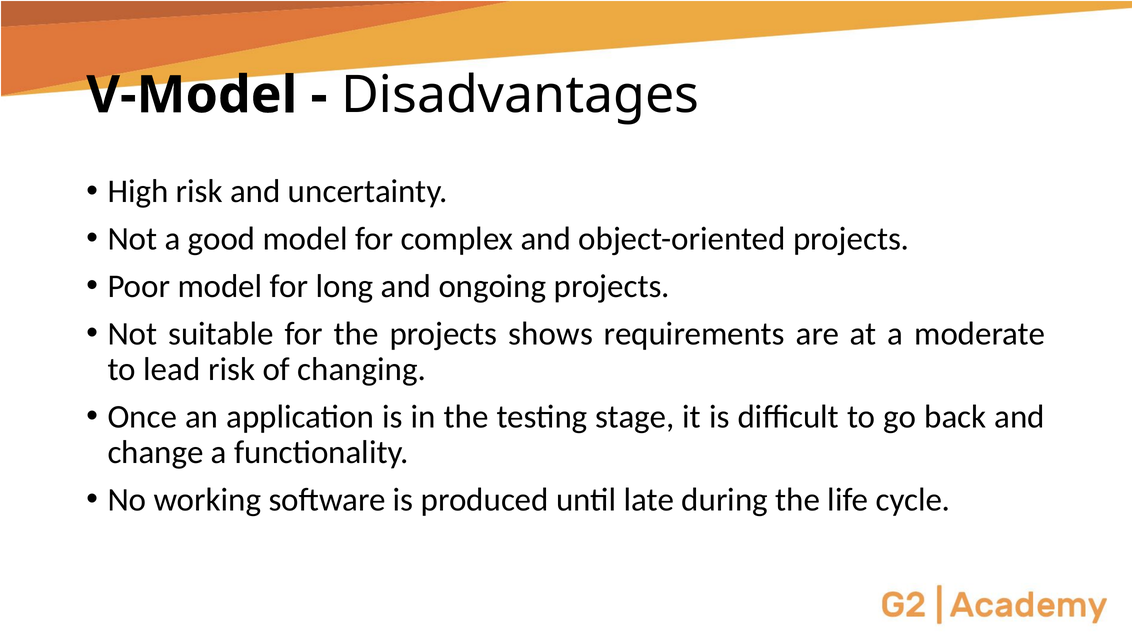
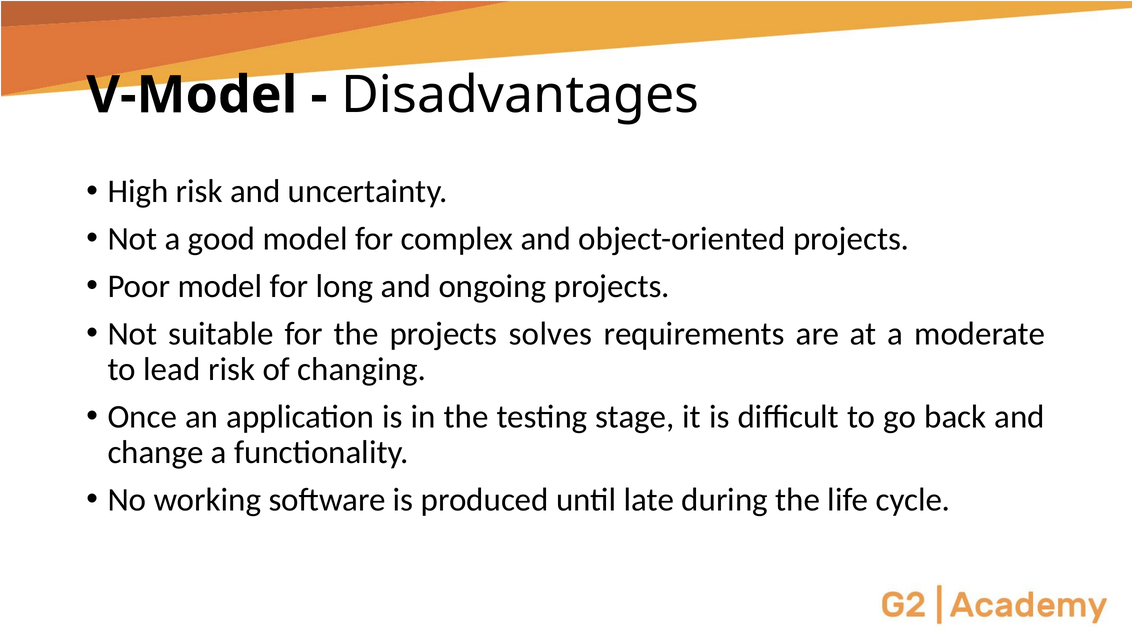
shows: shows -> solves
